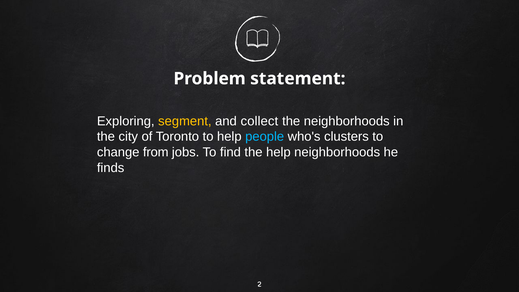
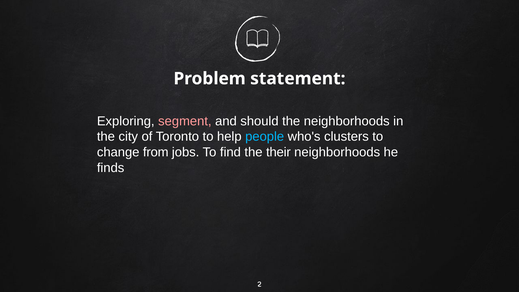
segment colour: yellow -> pink
collect: collect -> should
the help: help -> their
